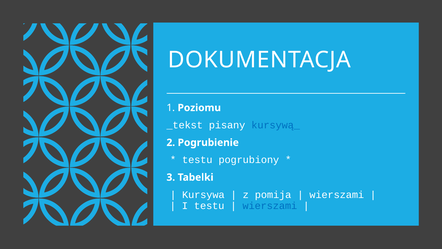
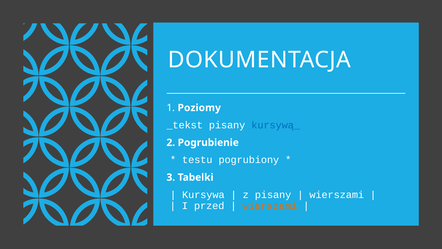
Poziomu: Poziomu -> Poziomy
z pomija: pomija -> pisany
I testu: testu -> przed
wierszami at (270, 205) colour: blue -> orange
